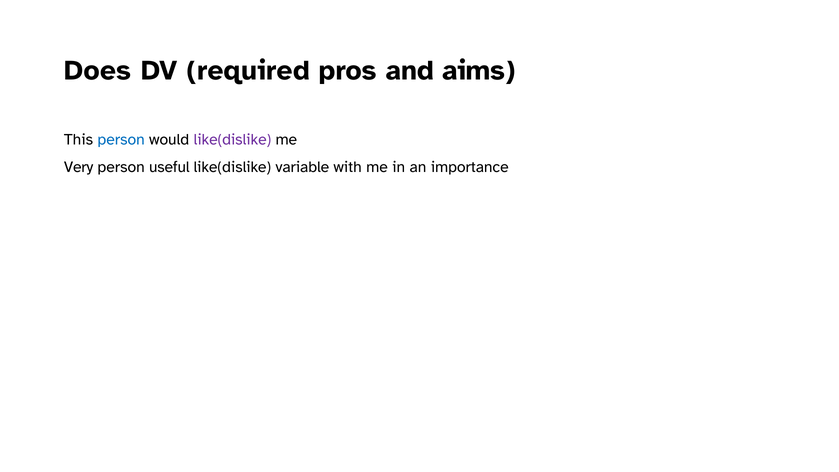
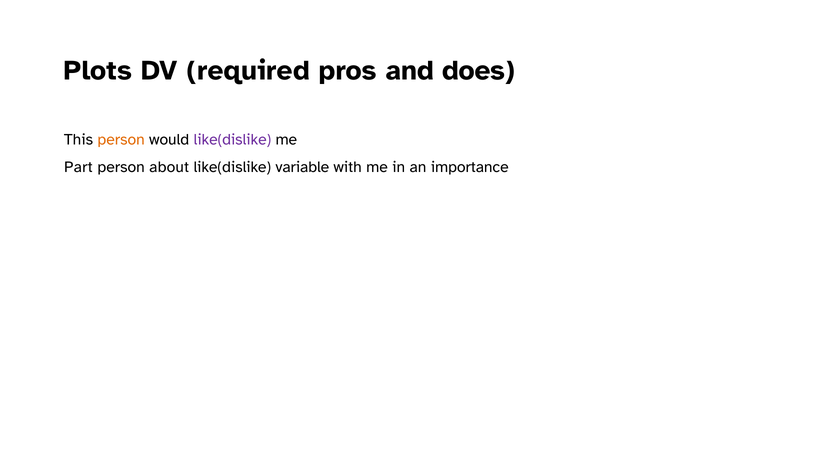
Does: Does -> Plots
aims: aims -> does
person at (121, 139) colour: blue -> orange
Very: Very -> Part
useful: useful -> about
